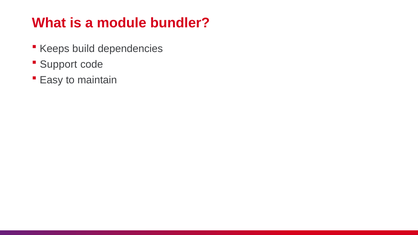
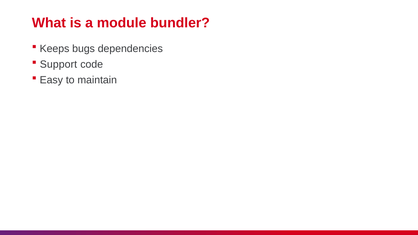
build: build -> bugs
